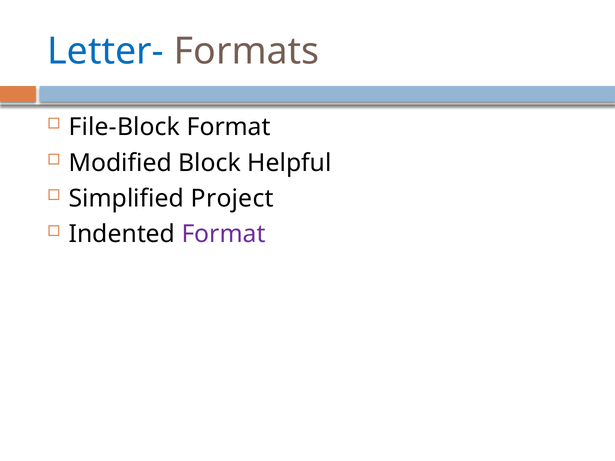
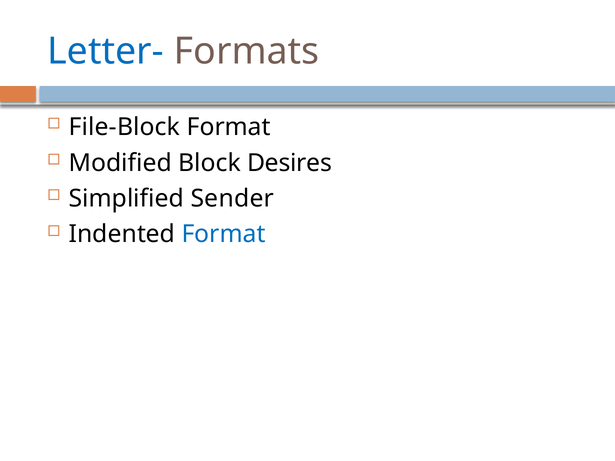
Helpful: Helpful -> Desires
Project: Project -> Sender
Format at (224, 234) colour: purple -> blue
